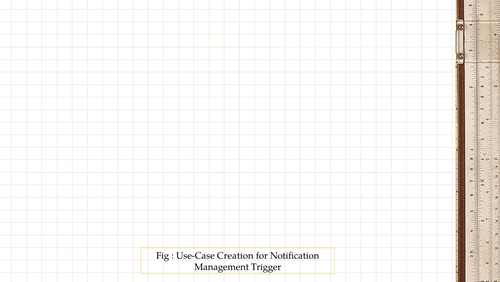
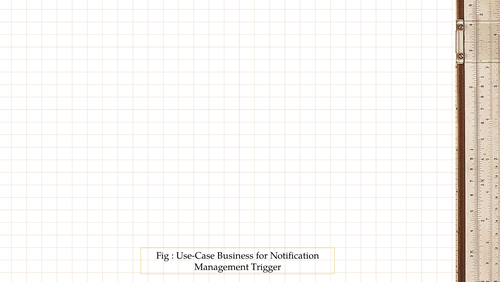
Creation: Creation -> Business
